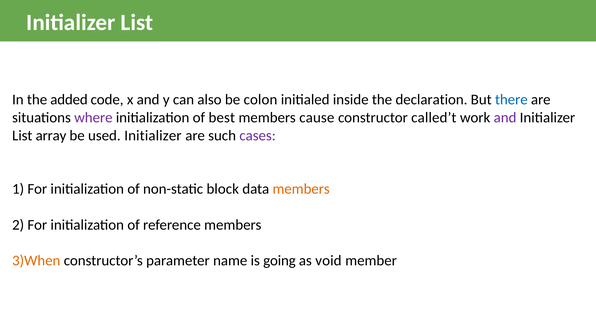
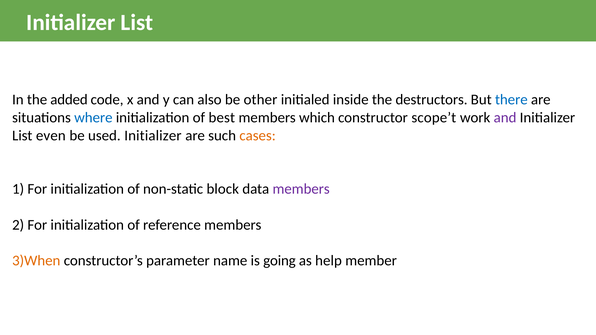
colon: colon -> other
declaration: declaration -> destructors
where colour: purple -> blue
cause: cause -> which
called’t: called’t -> scope’t
array: array -> even
cases colour: purple -> orange
members at (301, 189) colour: orange -> purple
void: void -> help
